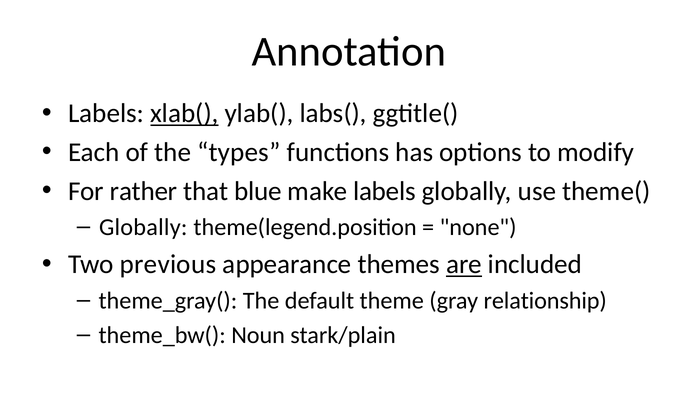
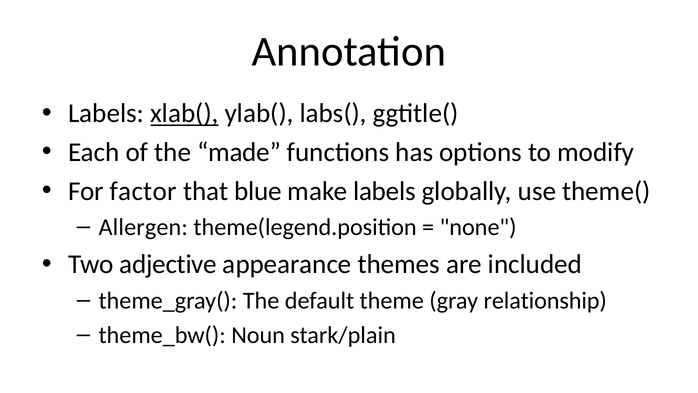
types: types -> made
rather: rather -> factor
Globally at (143, 227): Globally -> Allergen
previous: previous -> adjective
are underline: present -> none
